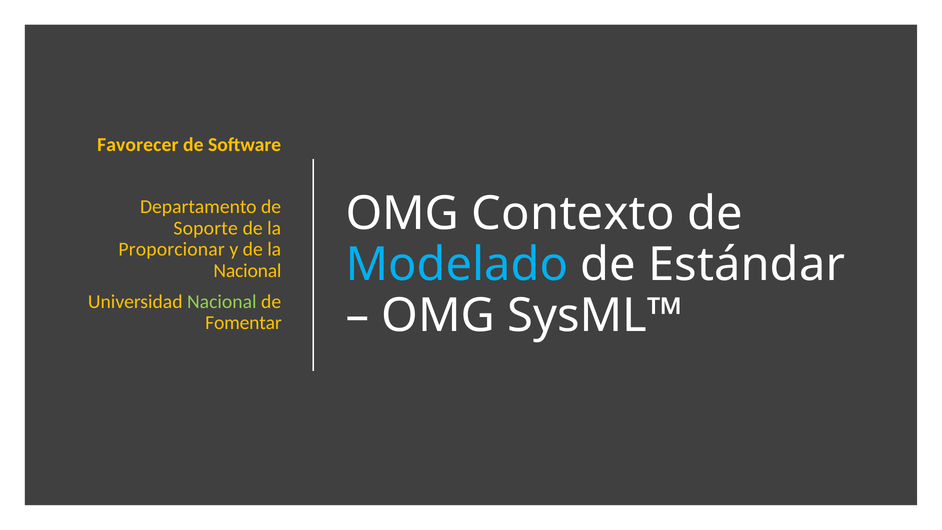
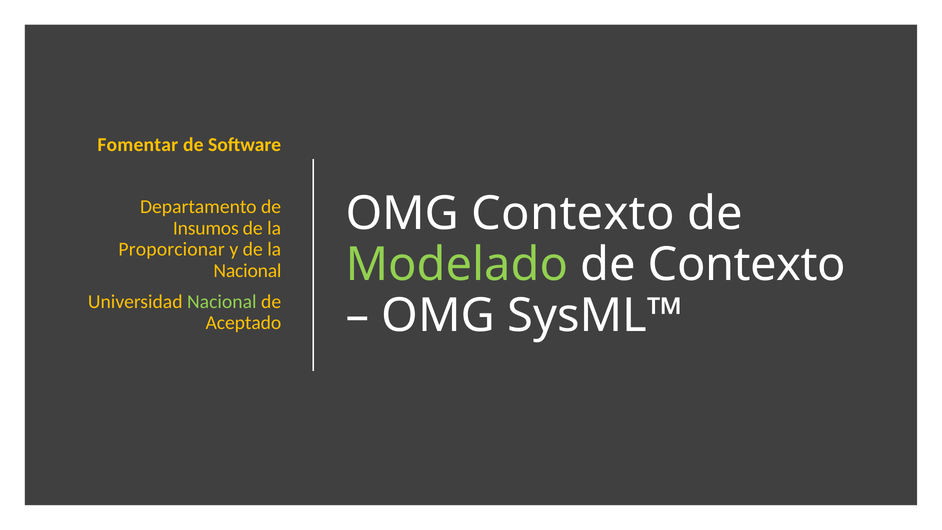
Favorecer: Favorecer -> Fomentar
Soporte: Soporte -> Insumos
Modelado colour: light blue -> light green
de Estándar: Estándar -> Contexto
Fomentar: Fomentar -> Aceptado
